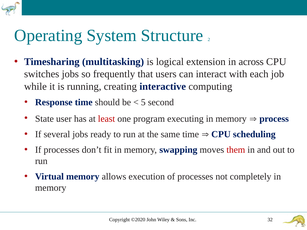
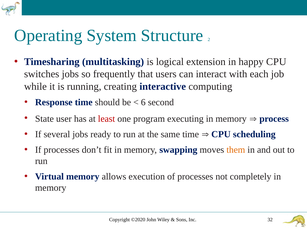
across: across -> happy
5: 5 -> 6
them colour: red -> orange
